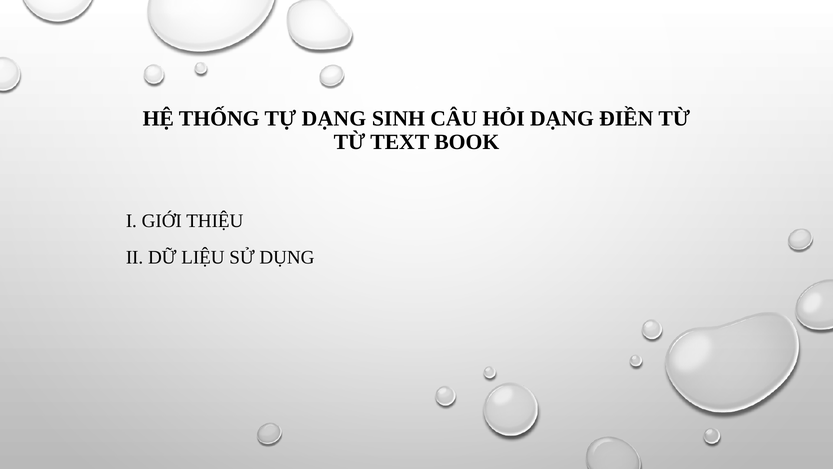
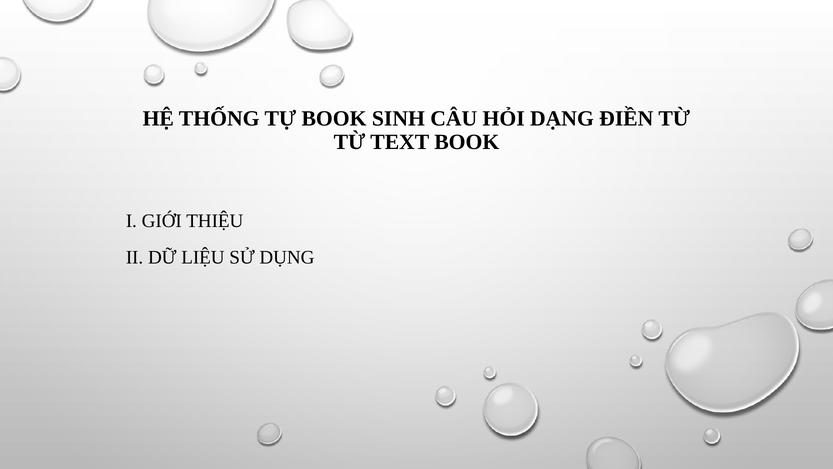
TỰ DẠNG: DẠNG -> BOOK
